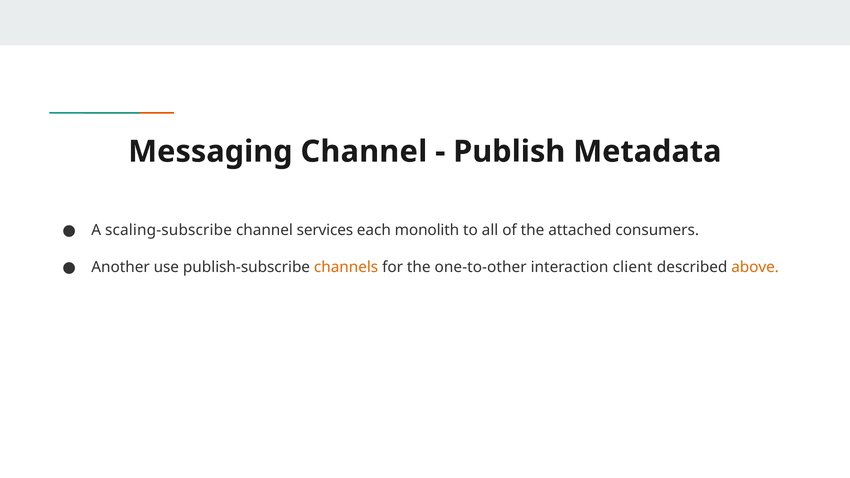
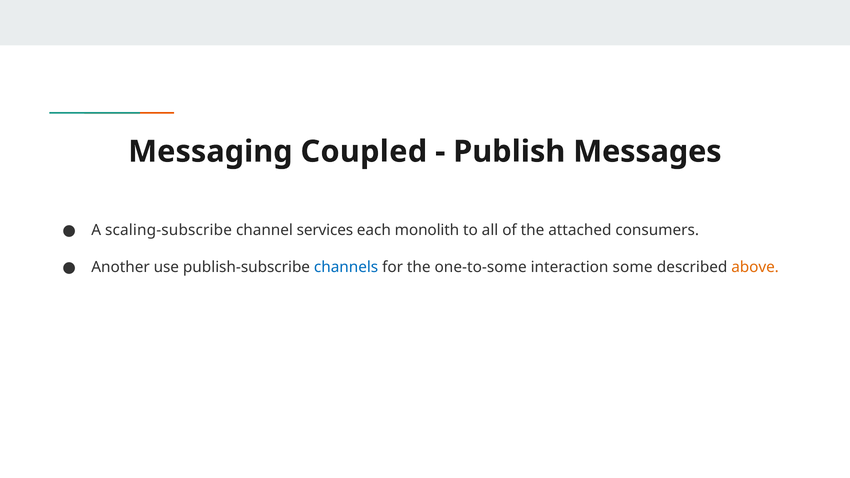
Messaging Channel: Channel -> Coupled
Metadata: Metadata -> Messages
channels colour: orange -> blue
one‑to‑other: one‑to‑other -> one‑to‑some
client: client -> some
